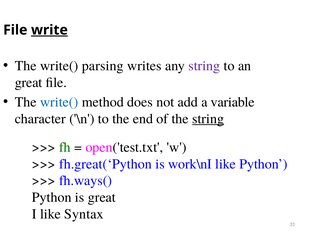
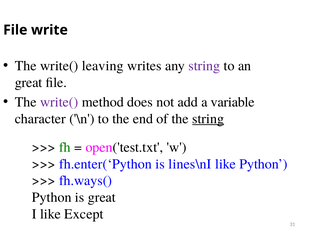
write underline: present -> none
parsing: parsing -> leaving
write( at (59, 102) colour: blue -> purple
fh.great(‘Python: fh.great(‘Python -> fh.enter(‘Python
work\nI: work\nI -> lines\nI
Syntax: Syntax -> Except
